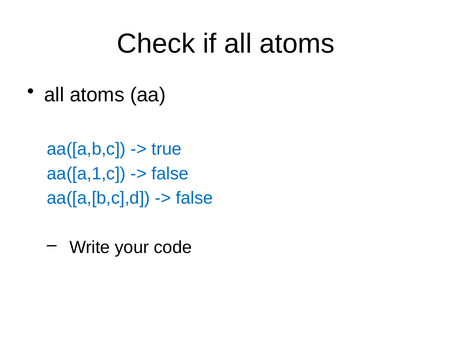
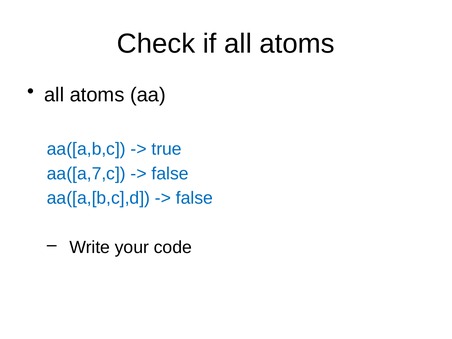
aa([a,1,c: aa([a,1,c -> aa([a,7,c
